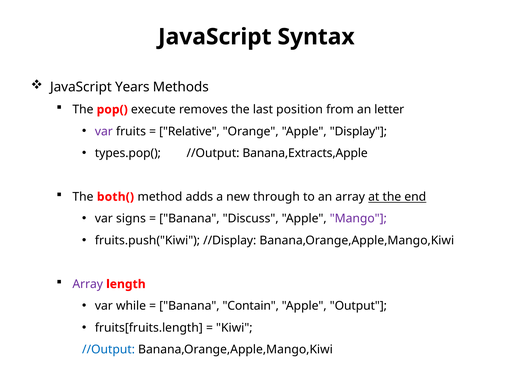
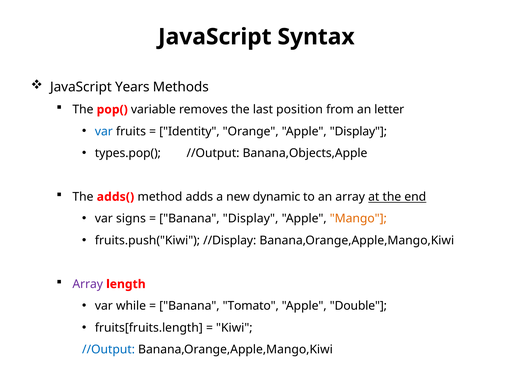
execute: execute -> variable
var at (104, 131) colour: purple -> blue
Relative: Relative -> Identity
Banana,Extracts,Apple: Banana,Extracts,Apple -> Banana,Objects,Apple
both(: both( -> adds(
through: through -> dynamic
Banana Discuss: Discuss -> Display
Mango colour: purple -> orange
Contain: Contain -> Tomato
Output: Output -> Double
